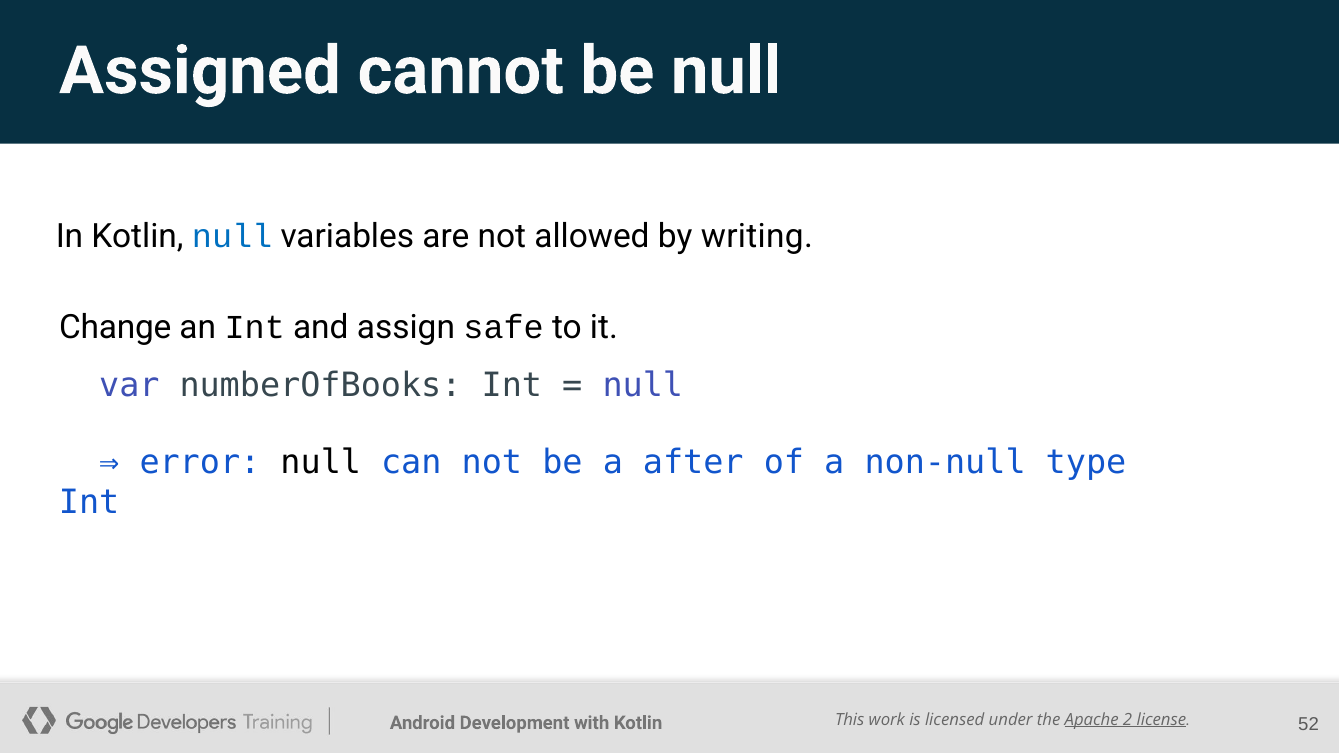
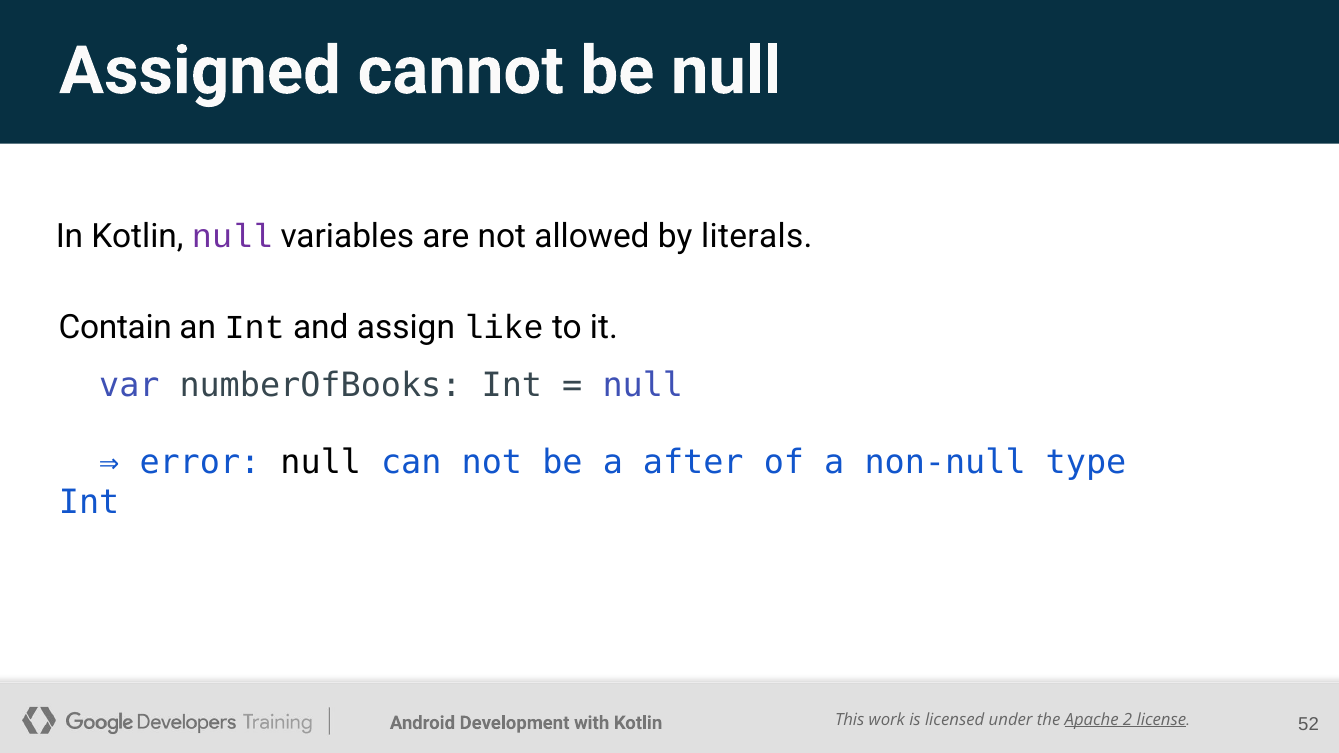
null at (232, 237) colour: blue -> purple
writing: writing -> literals
Change: Change -> Contain
safe: safe -> like
